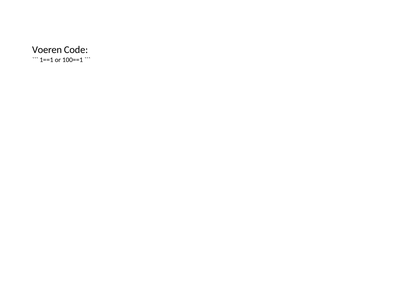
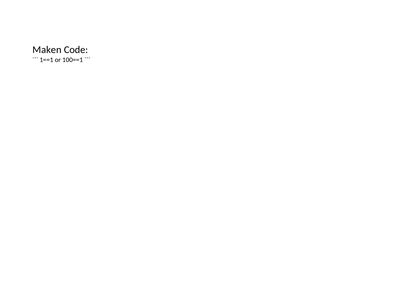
Voeren: Voeren -> Maken
